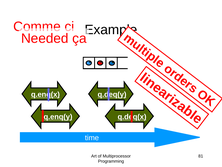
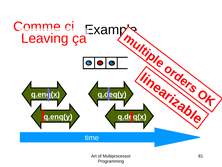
Needed: Needed -> Leaving
